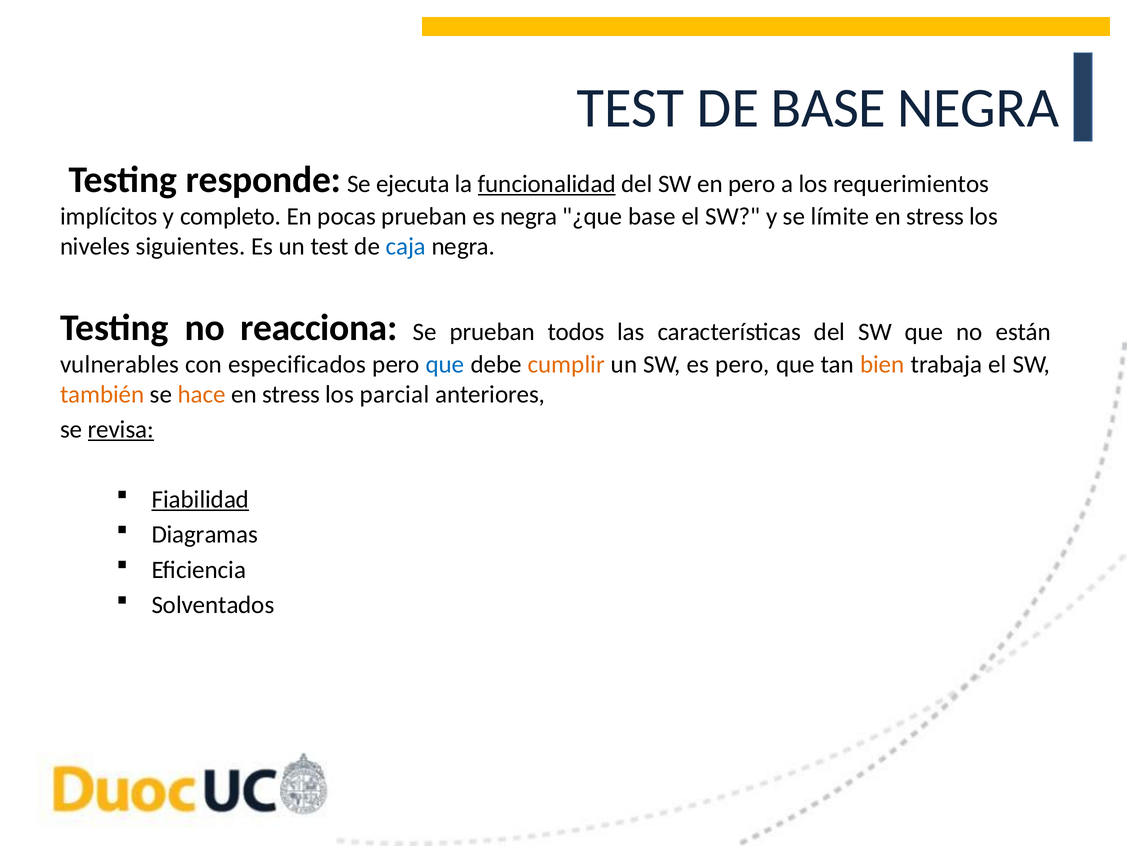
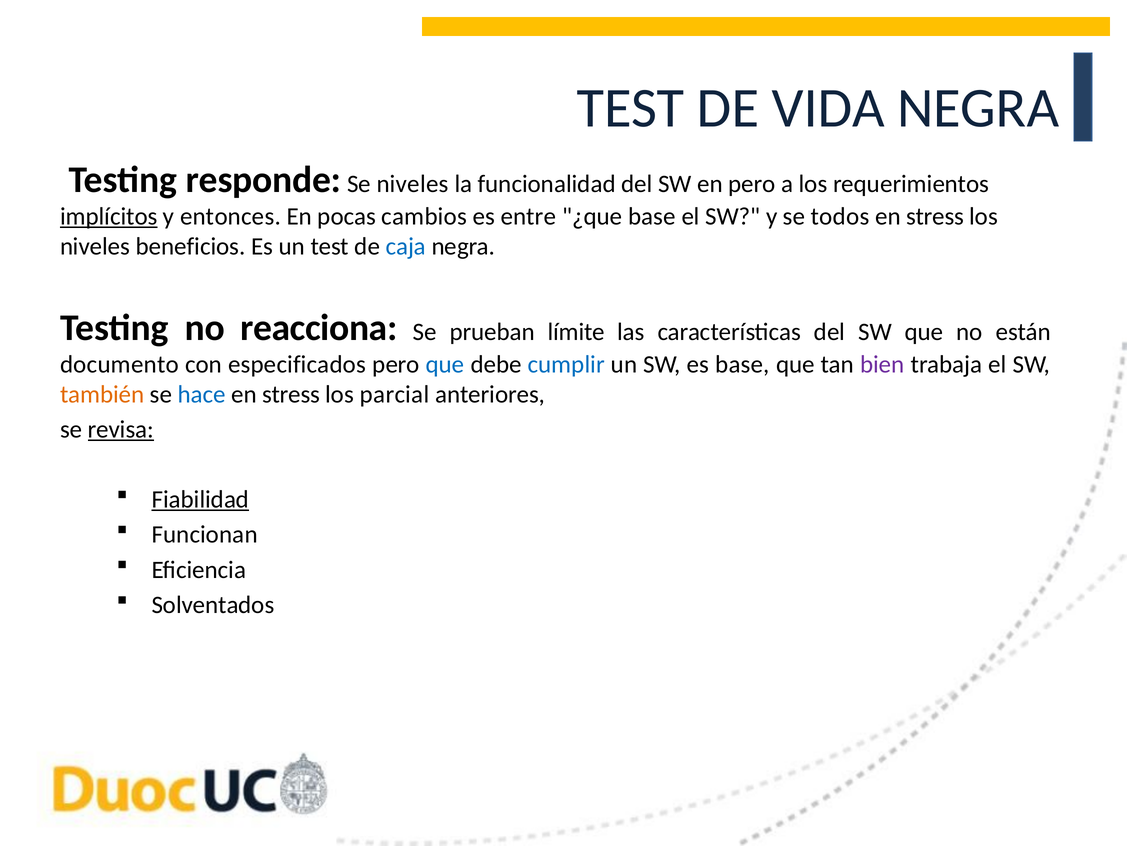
DE BASE: BASE -> VIDA
Se ejecuta: ejecuta -> niveles
funcionalidad underline: present -> none
implícitos underline: none -> present
completo: completo -> entonces
pocas prueban: prueban -> cambios
es negra: negra -> entre
límite: límite -> todos
siguientes: siguientes -> beneficios
todos: todos -> límite
vulnerables: vulnerables -> documento
cumplir colour: orange -> blue
es pero: pero -> base
bien colour: orange -> purple
hace colour: orange -> blue
Diagramas: Diagramas -> Funcionan
